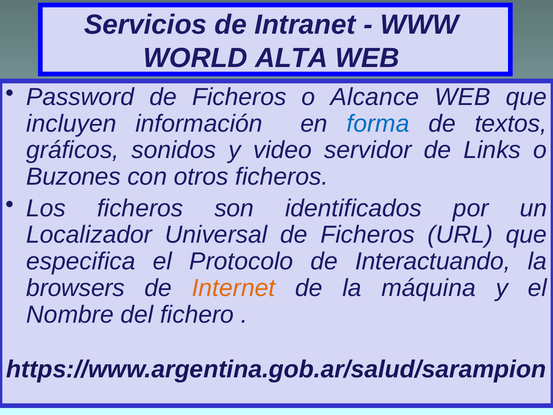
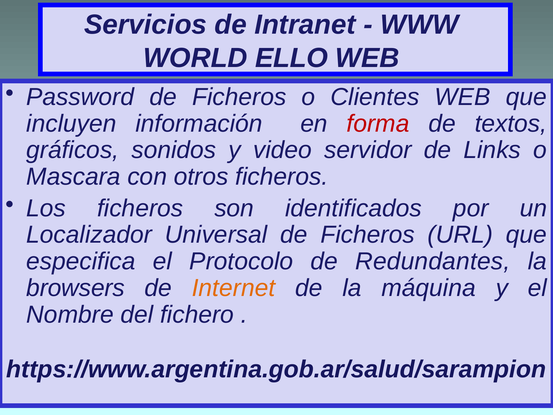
ALTA: ALTA -> ELLO
Alcance: Alcance -> Clientes
forma colour: blue -> red
Buzones: Buzones -> Mascara
Interactuando: Interactuando -> Redundantes
